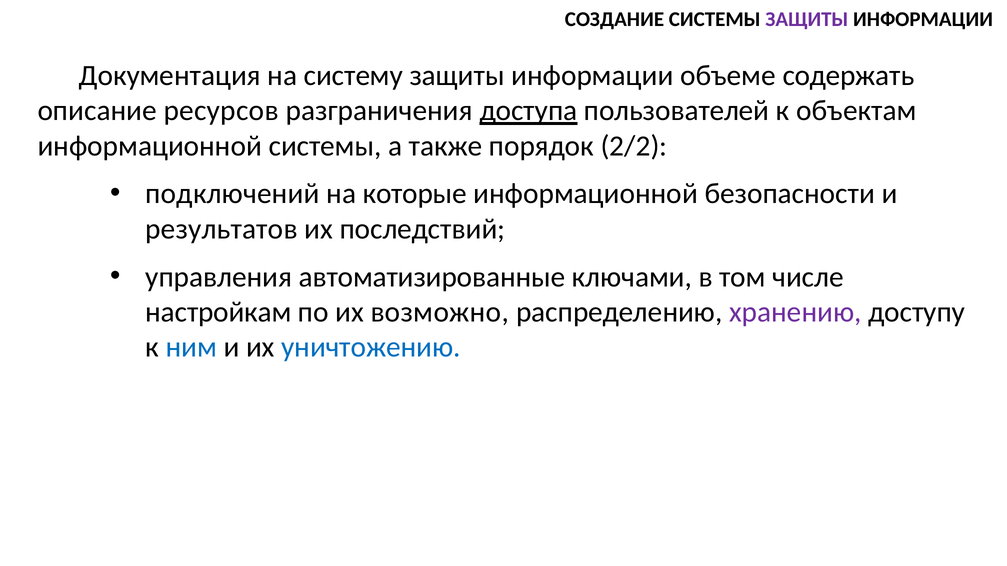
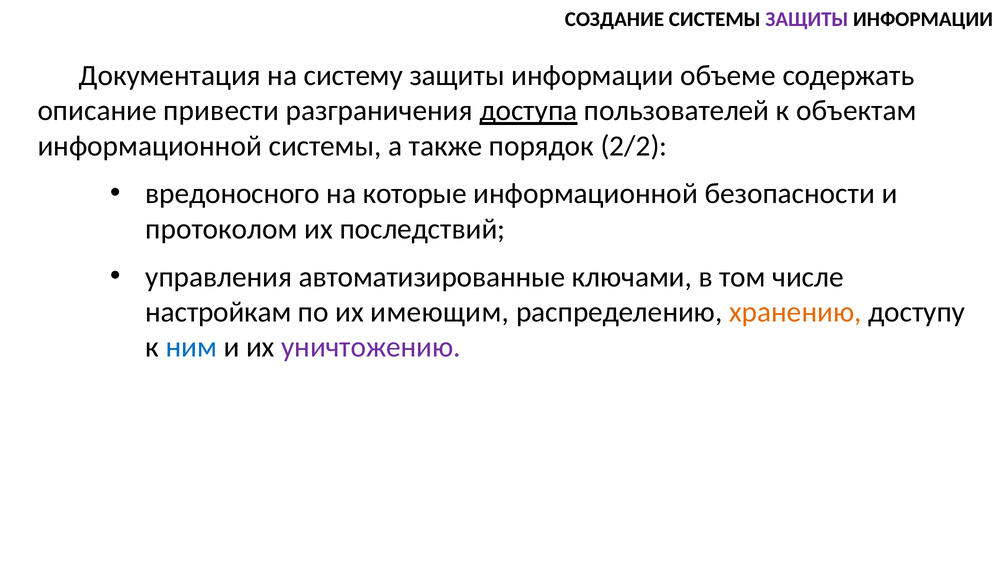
ресурсов: ресурсов -> привести
подключений: подключений -> вредоносного
результатов: результатов -> протоколом
возможно: возможно -> имеющим
хранению colour: purple -> orange
уничтожению colour: blue -> purple
